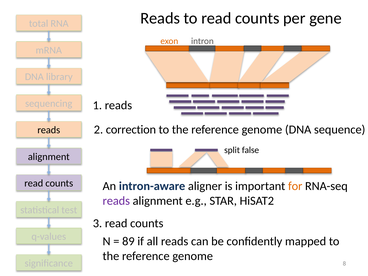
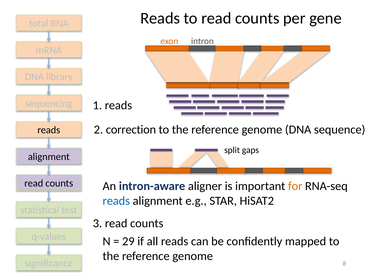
false: false -> gaps
reads at (116, 201) colour: purple -> blue
89: 89 -> 29
